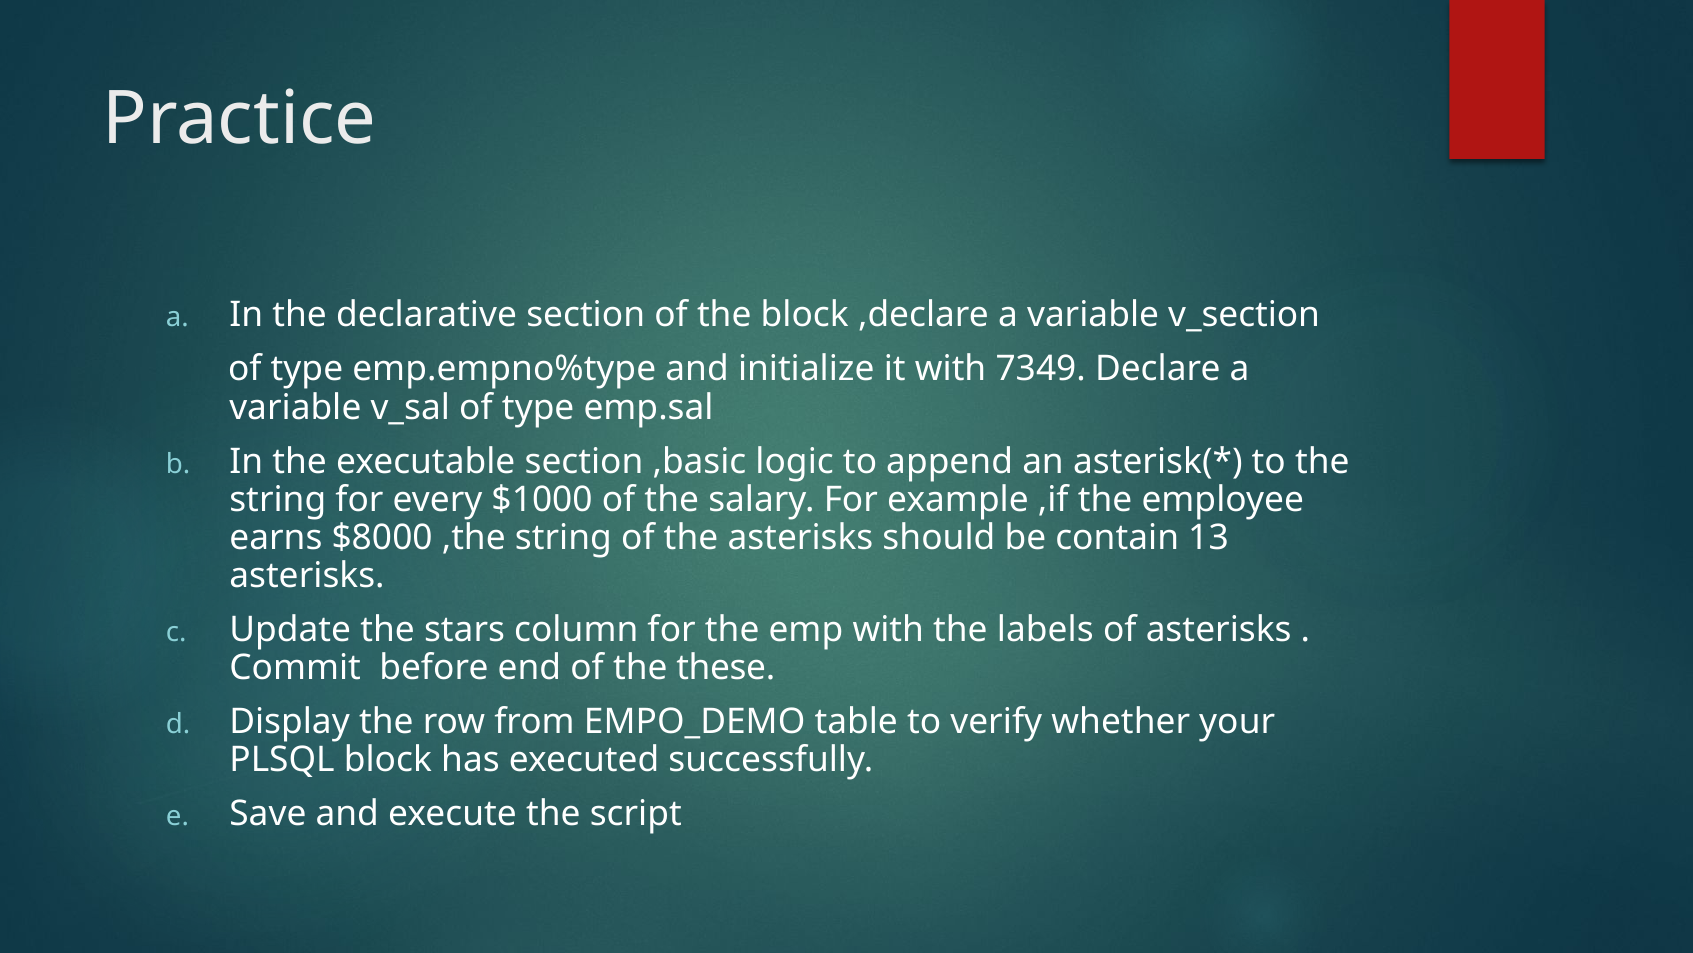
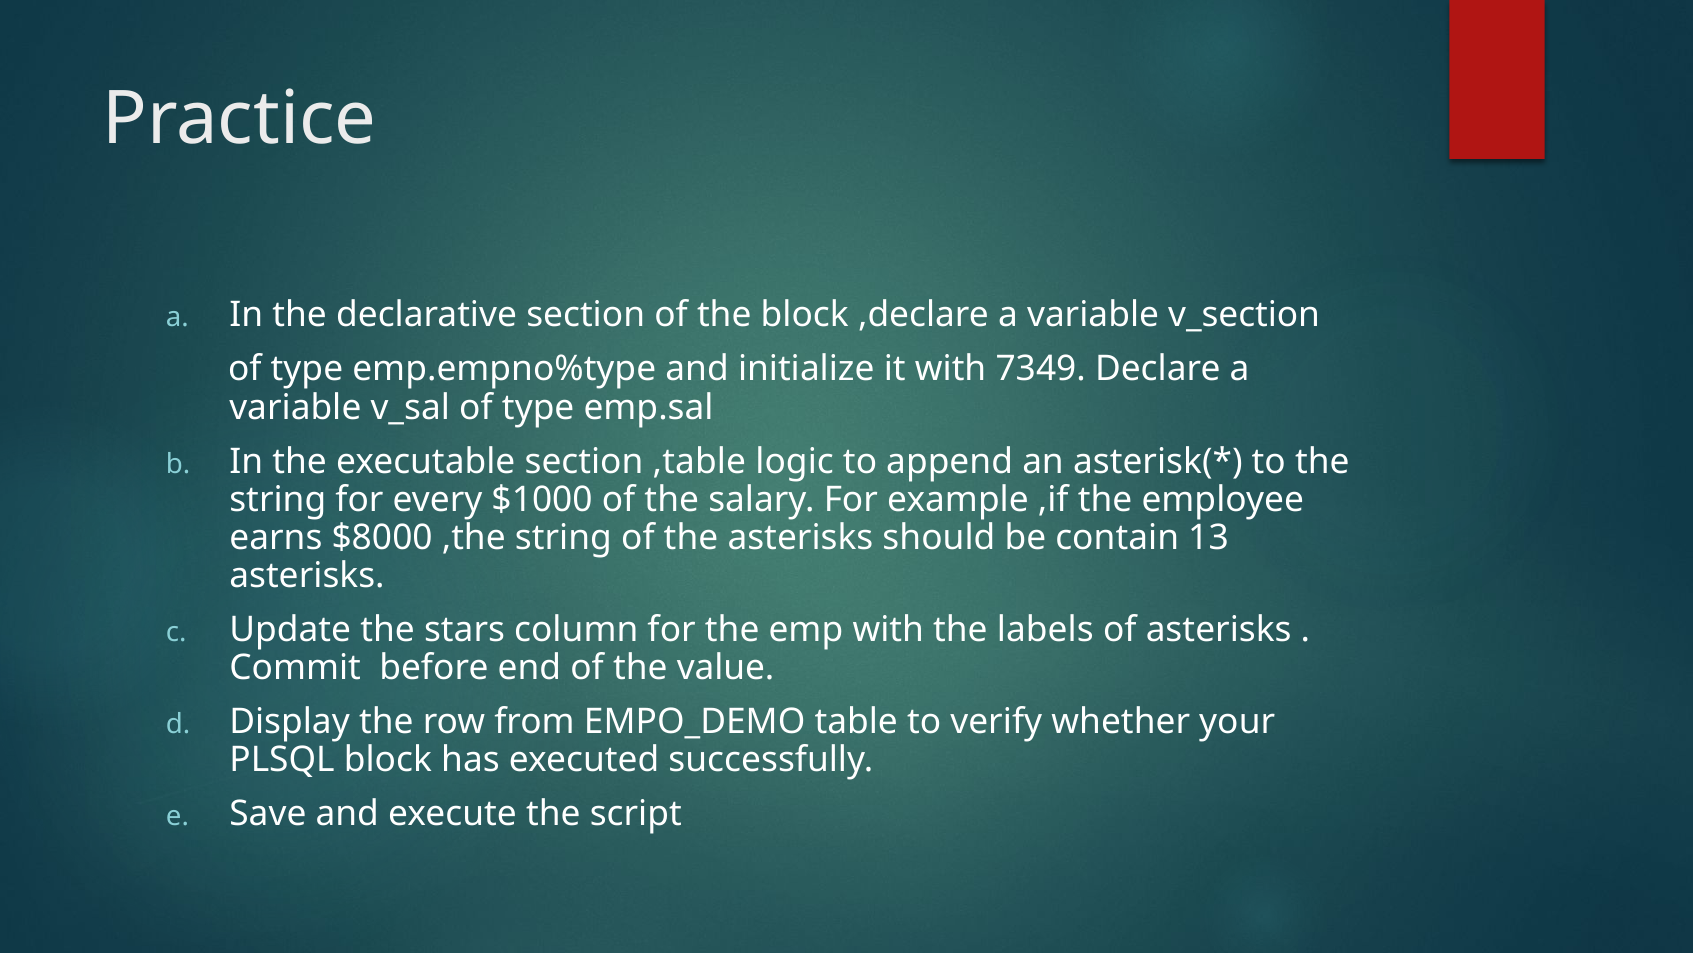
,basic: ,basic -> ,table
these: these -> value
